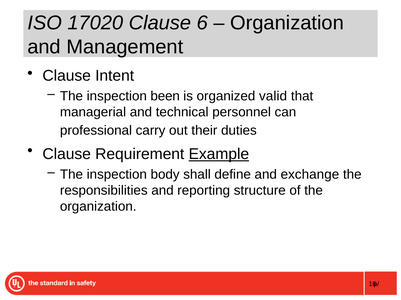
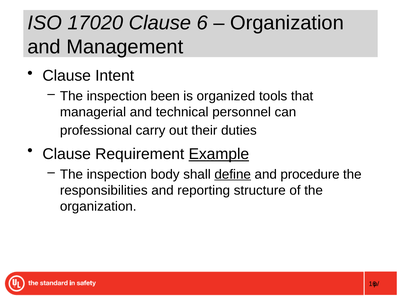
valid: valid -> tools
define underline: none -> present
exchange: exchange -> procedure
